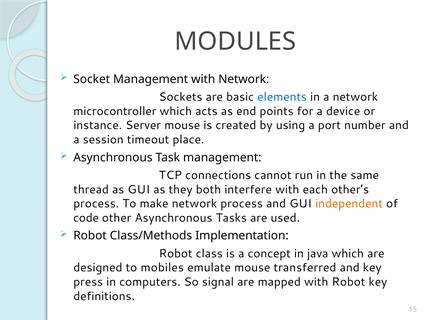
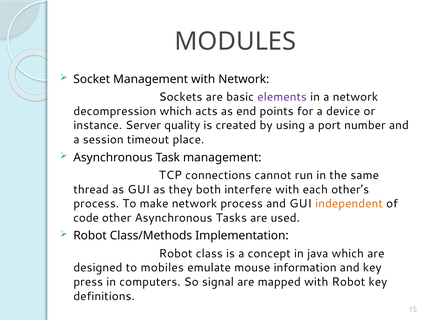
elements colour: blue -> purple
microcontroller: microcontroller -> decompression
Server mouse: mouse -> quality
transferred: transferred -> information
